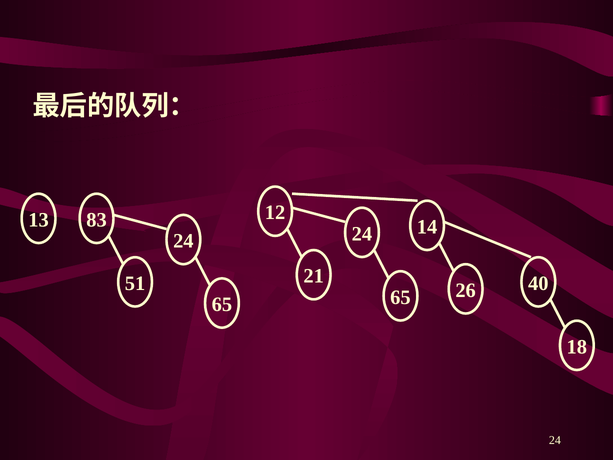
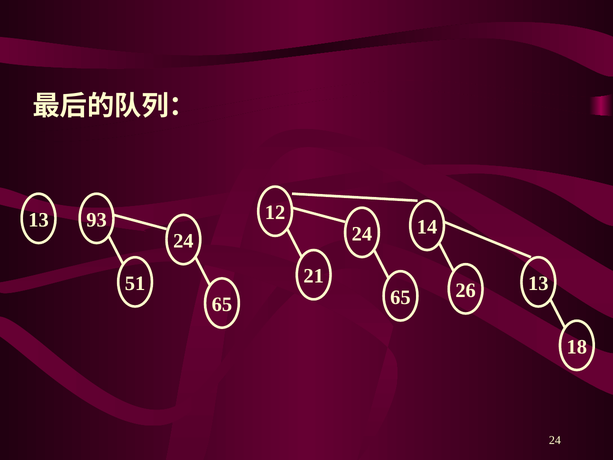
83: 83 -> 93
26 40: 40 -> 13
